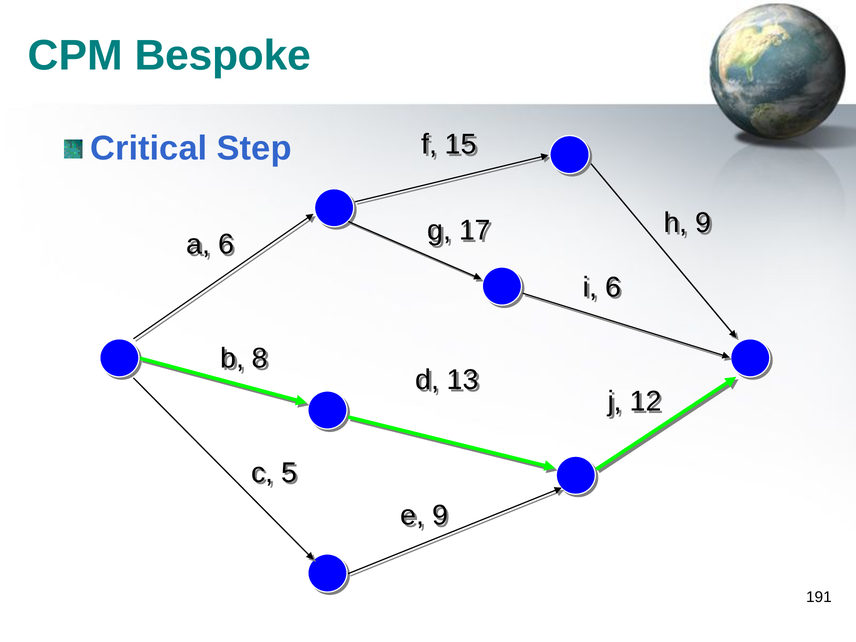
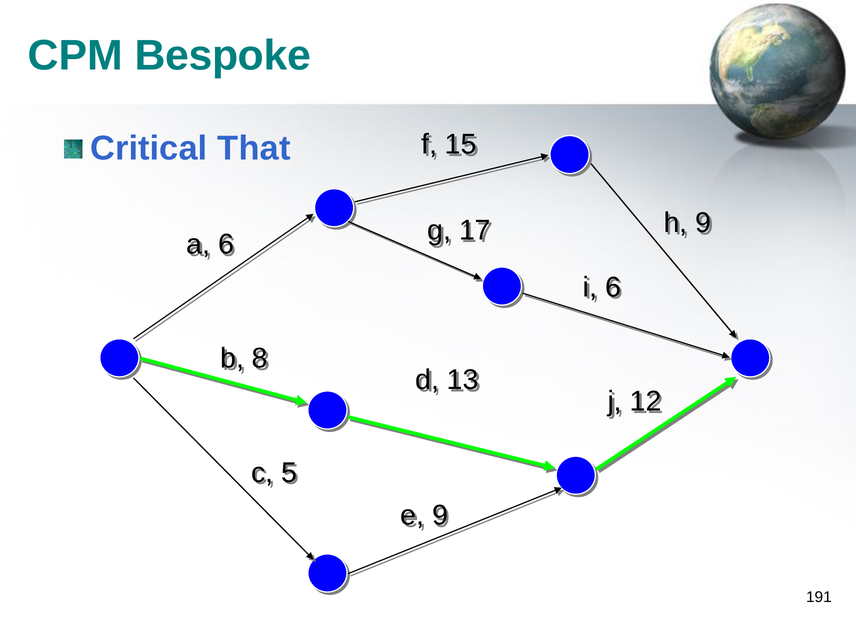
Step: Step -> That
